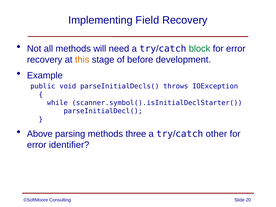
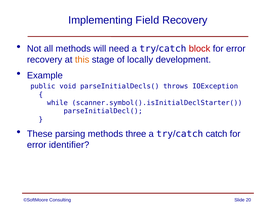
block colour: green -> red
before: before -> locally
Above: Above -> These
other: other -> catch
